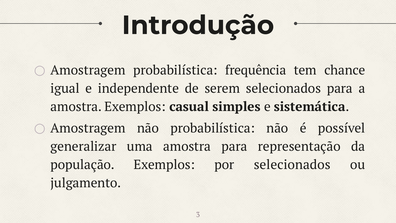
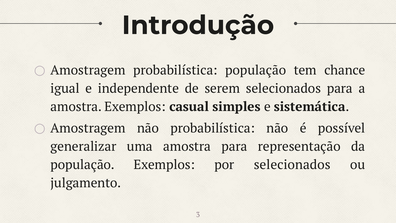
probabilística frequência: frequência -> população
